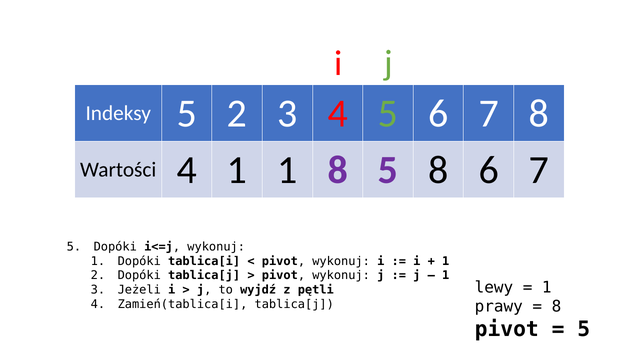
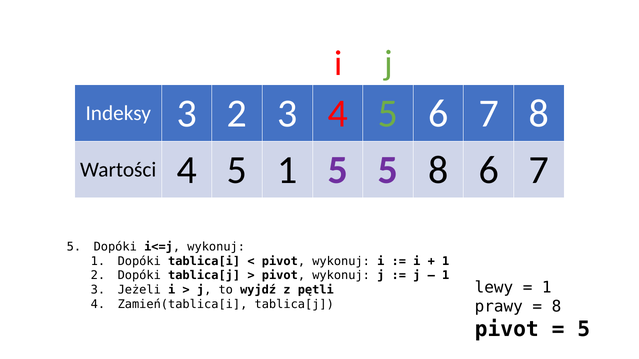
Indeksy 5: 5 -> 3
Wartości 4 1: 1 -> 5
1 8: 8 -> 5
